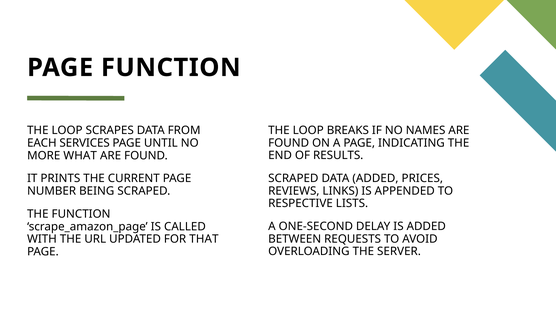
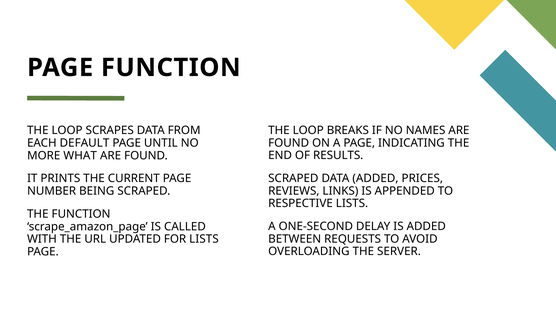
SERVICES: SERVICES -> DEFAULT
FOR THAT: THAT -> LISTS
